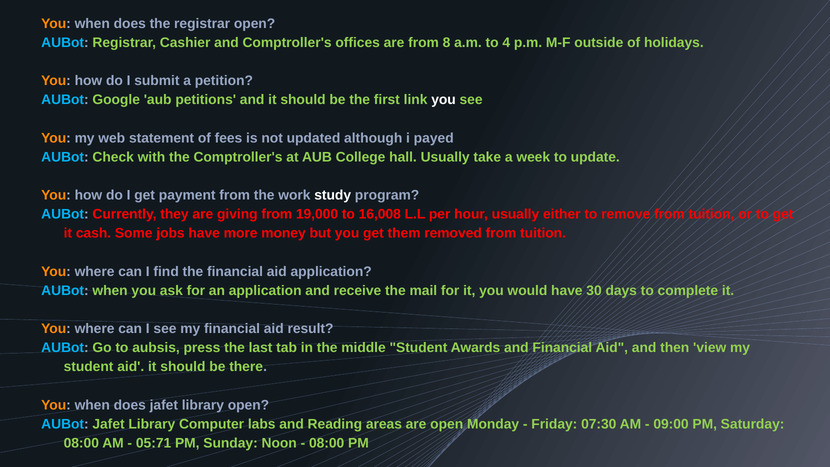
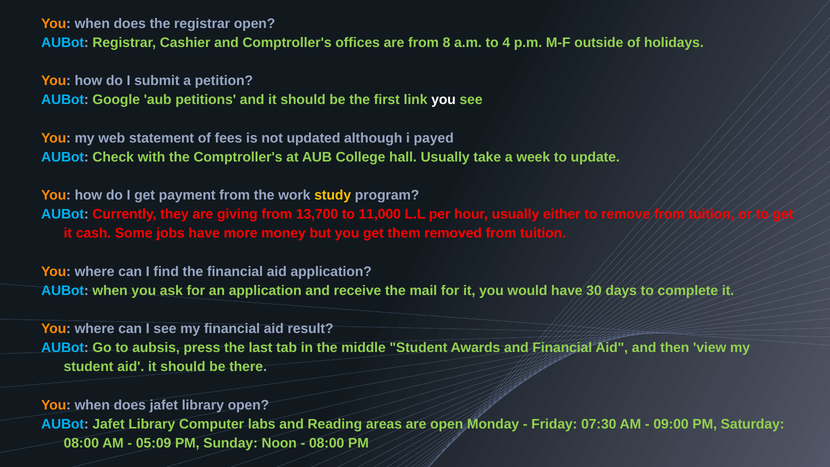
study colour: white -> yellow
19,000: 19,000 -> 13,700
16,008: 16,008 -> 11,000
05:71: 05:71 -> 05:09
